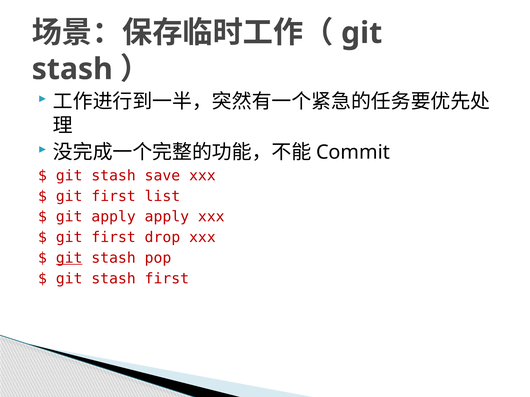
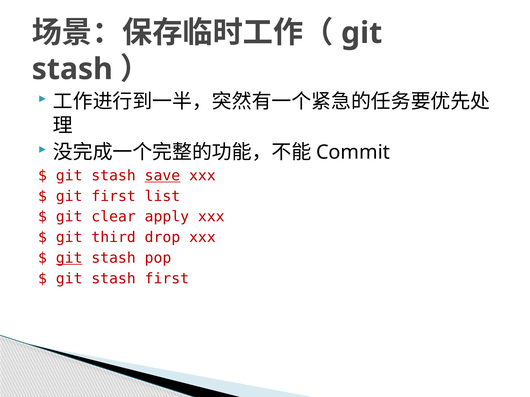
save underline: none -> present
git apply: apply -> clear
first at (114, 238): first -> third
